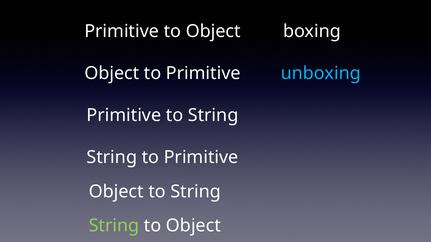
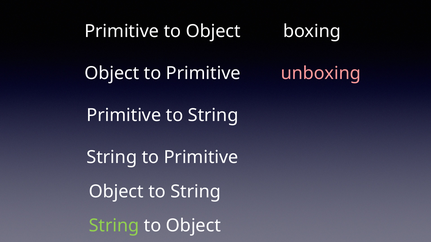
unboxing colour: light blue -> pink
